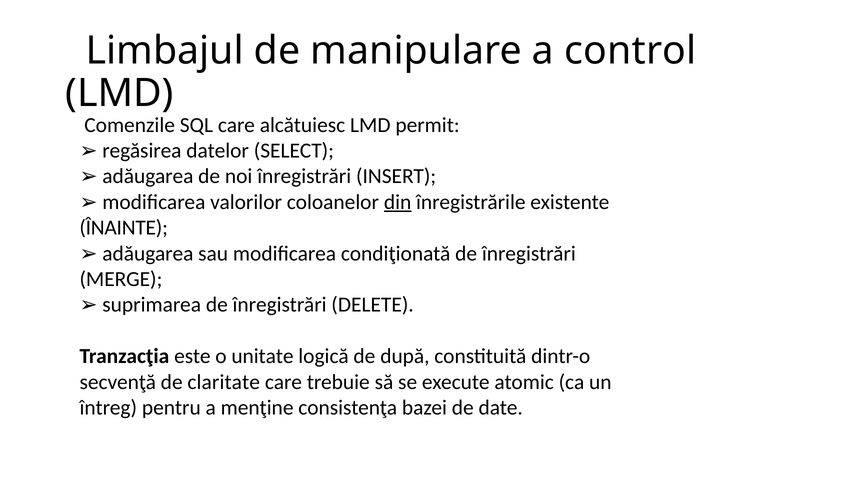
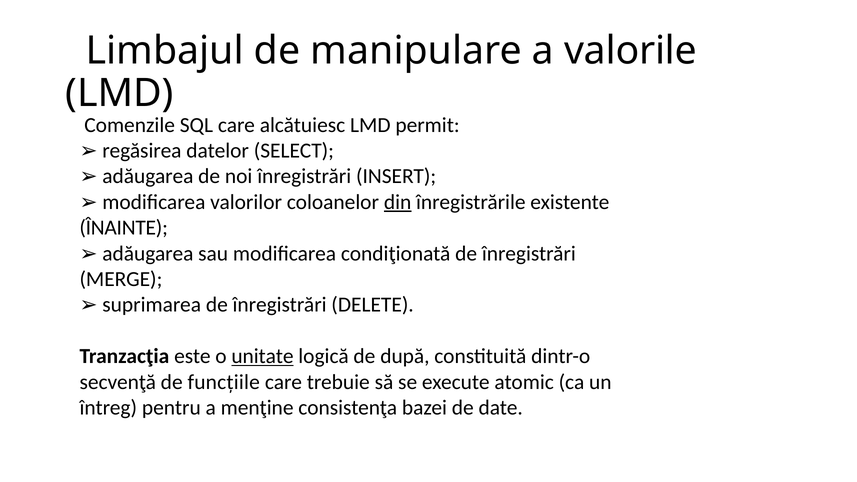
control: control -> valorile
unitate underline: none -> present
claritate: claritate -> funcțiile
